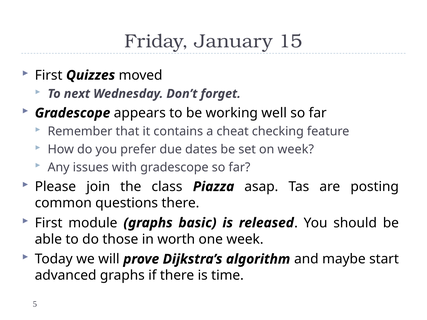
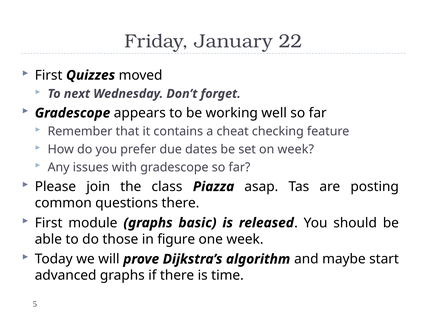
15: 15 -> 22
worth: worth -> figure
